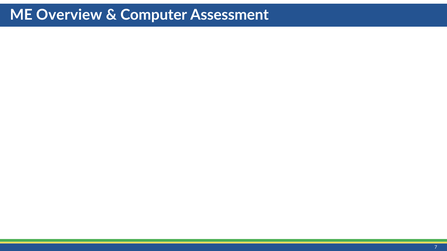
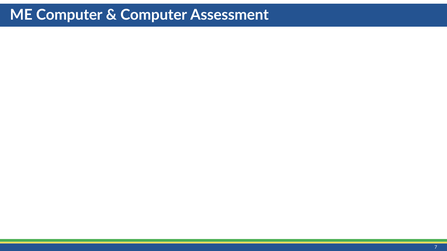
ME Overview: Overview -> Computer
